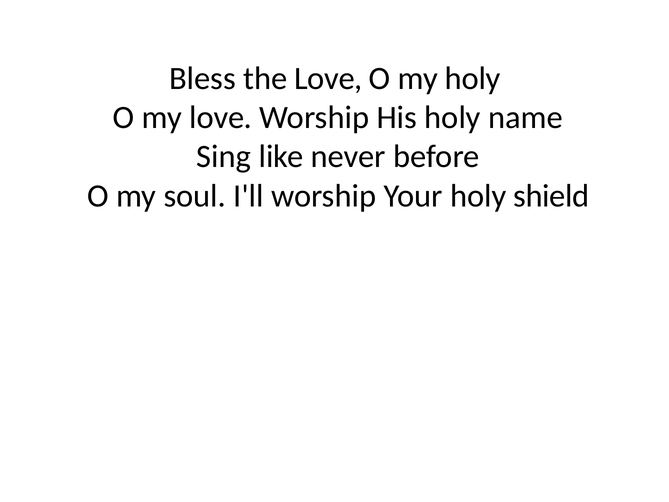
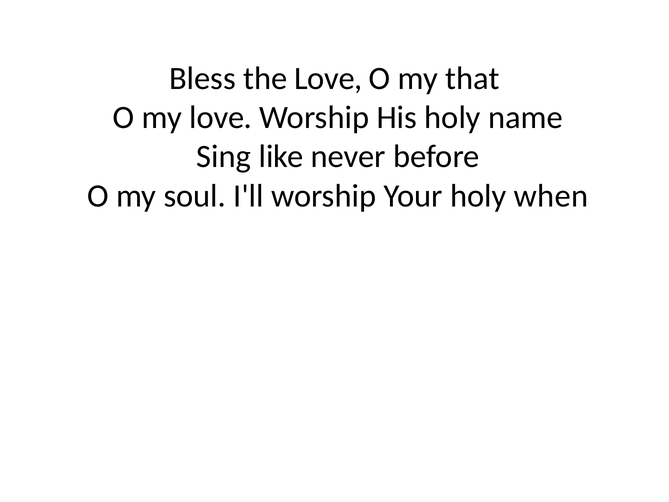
my holy: holy -> that
shield: shield -> when
